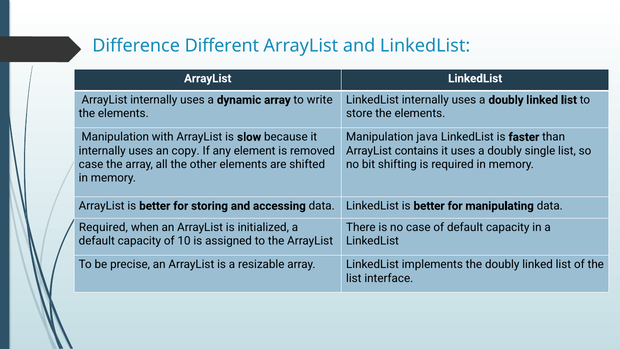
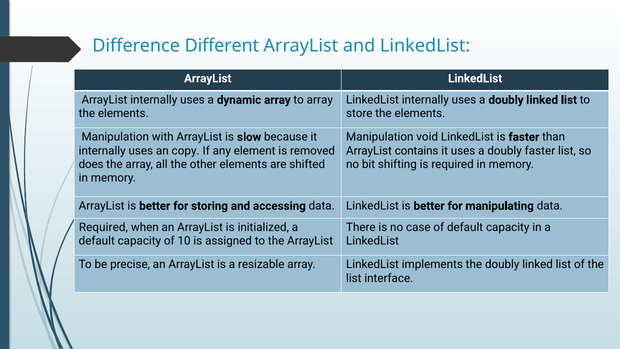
to write: write -> array
java: java -> void
doubly single: single -> faster
case at (91, 164): case -> does
